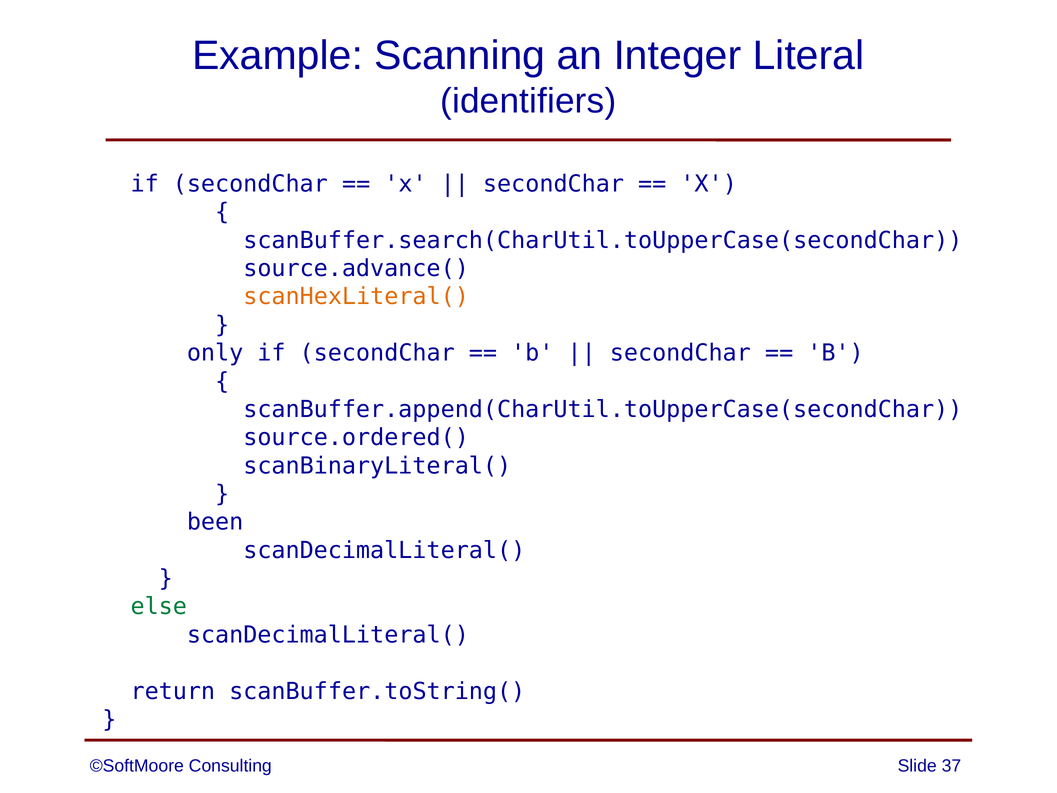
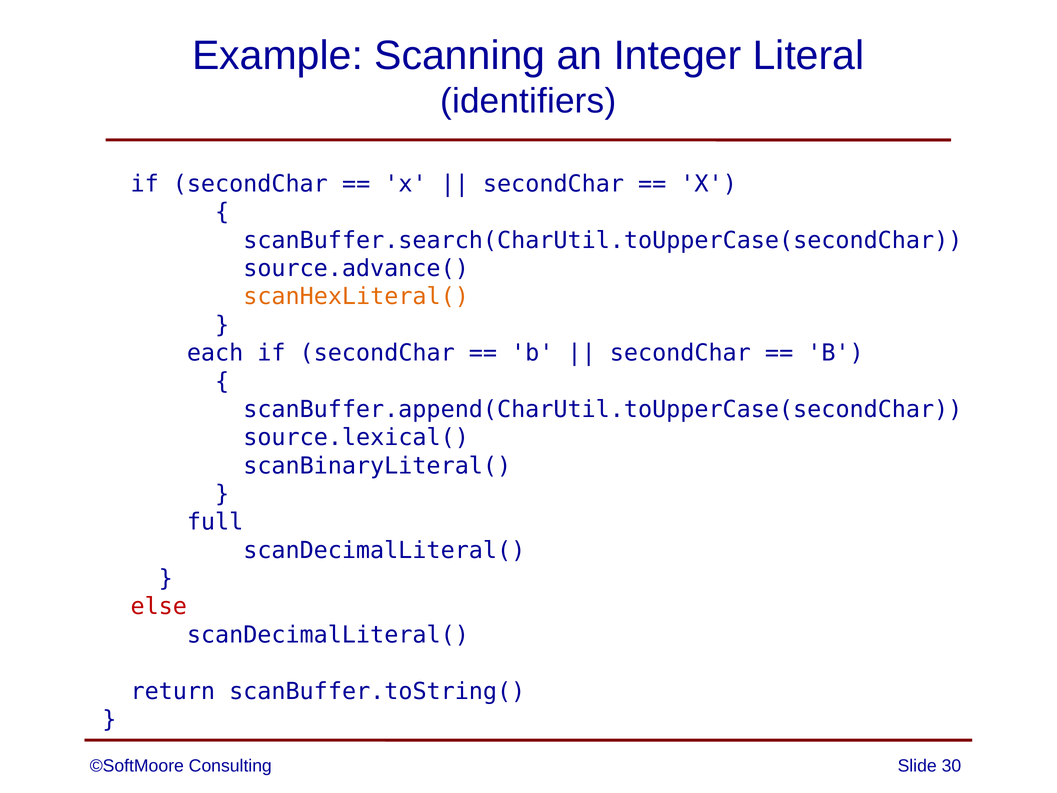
only: only -> each
source.ordered(: source.ordered( -> source.lexical(
been: been -> full
else colour: green -> red
37: 37 -> 30
